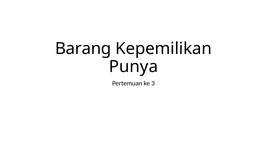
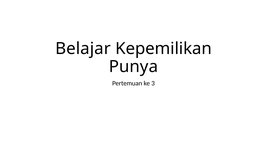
Barang: Barang -> Belajar
